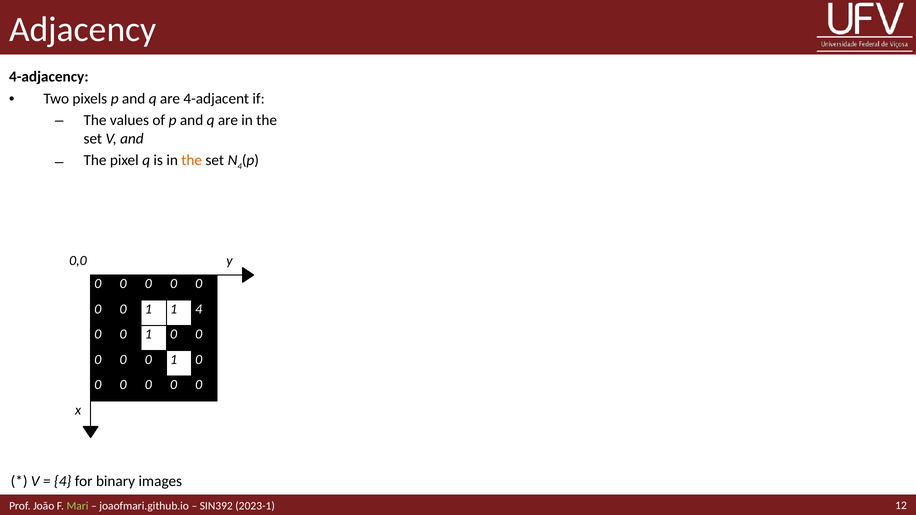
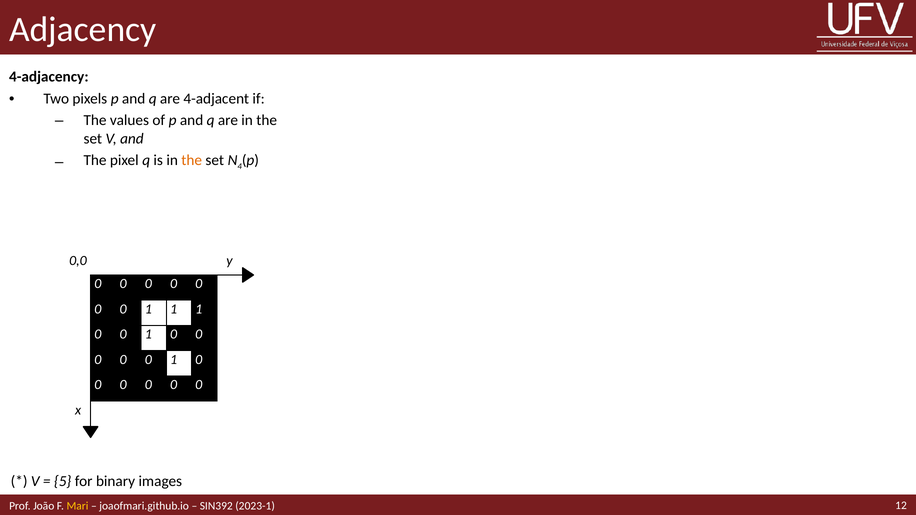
1 1 4: 4 -> 1
4 at (63, 481): 4 -> 5
Mari colour: light green -> yellow
